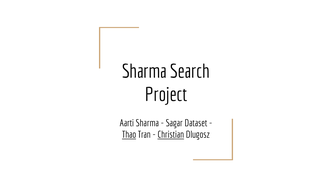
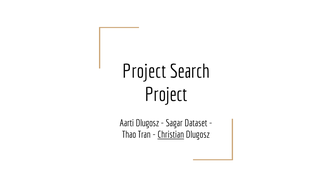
Sharma at (144, 71): Sharma -> Project
Aarti Sharma: Sharma -> Dlugosz
Thao underline: present -> none
